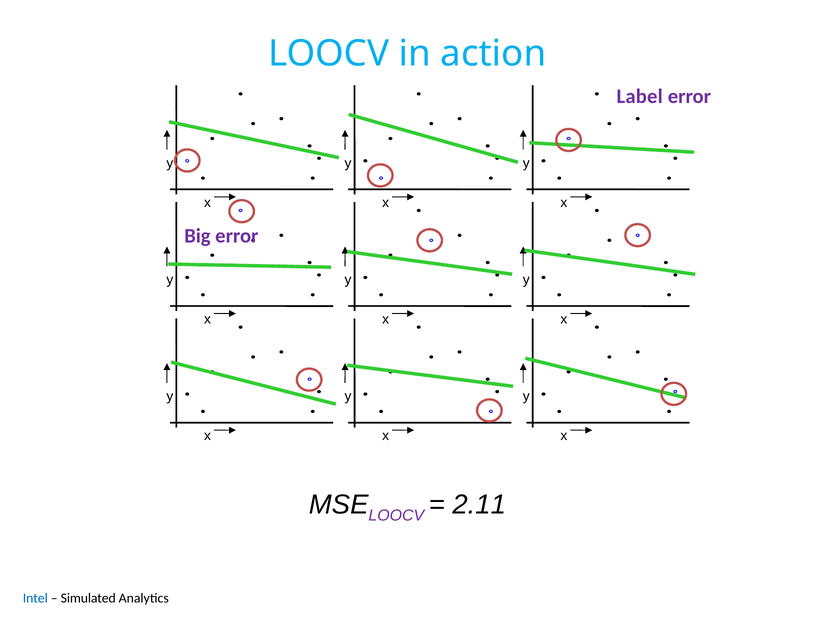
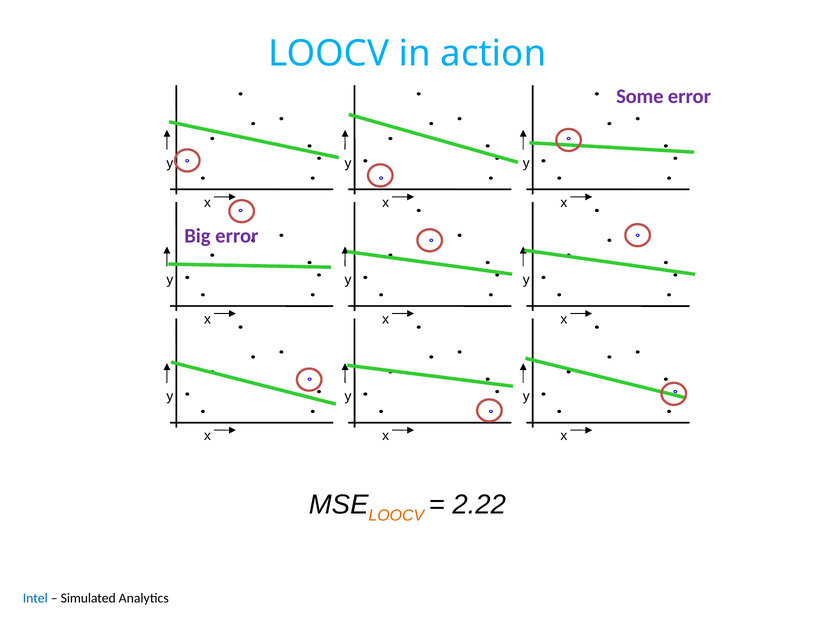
Label: Label -> Some
LOOCV at (396, 516) colour: purple -> orange
2.11: 2.11 -> 2.22
